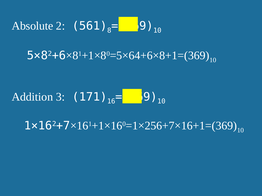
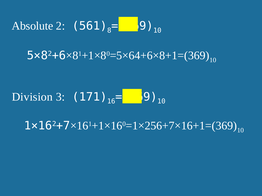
Addition: Addition -> Division
